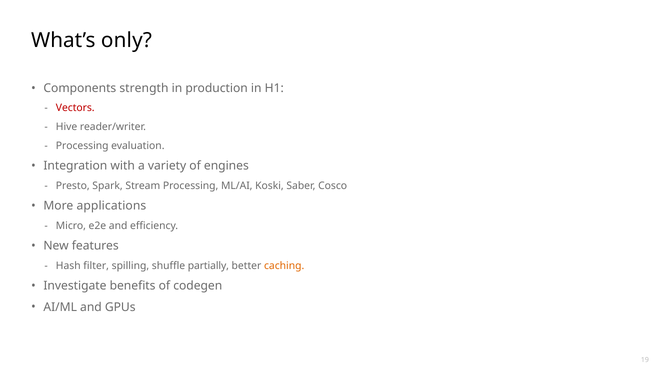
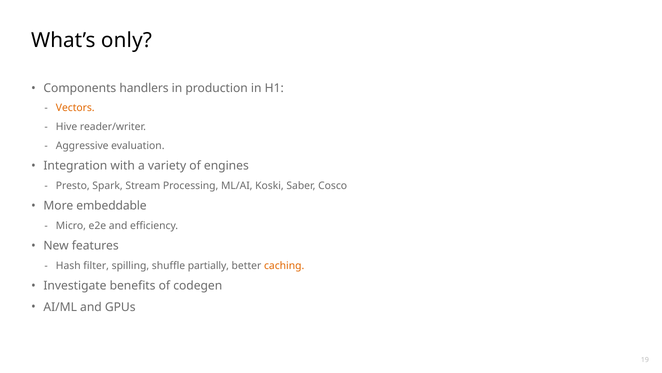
strength: strength -> handlers
Vectors colour: red -> orange
Processing at (82, 146): Processing -> Aggressive
applications: applications -> embeddable
